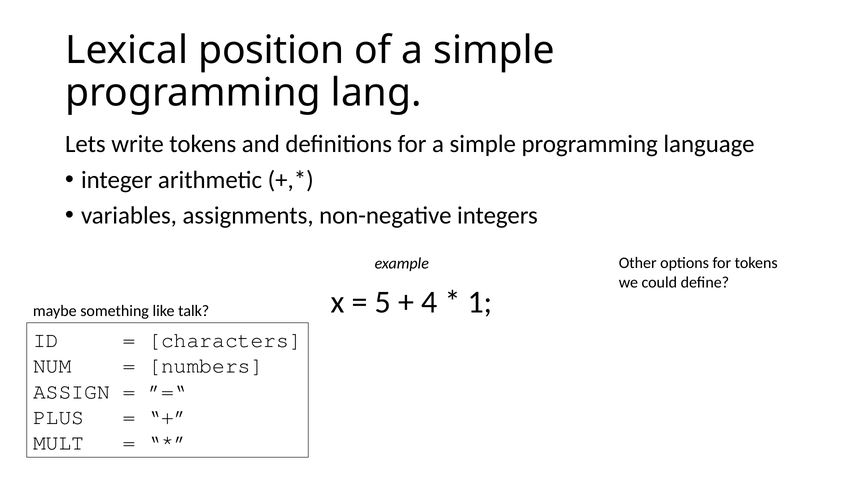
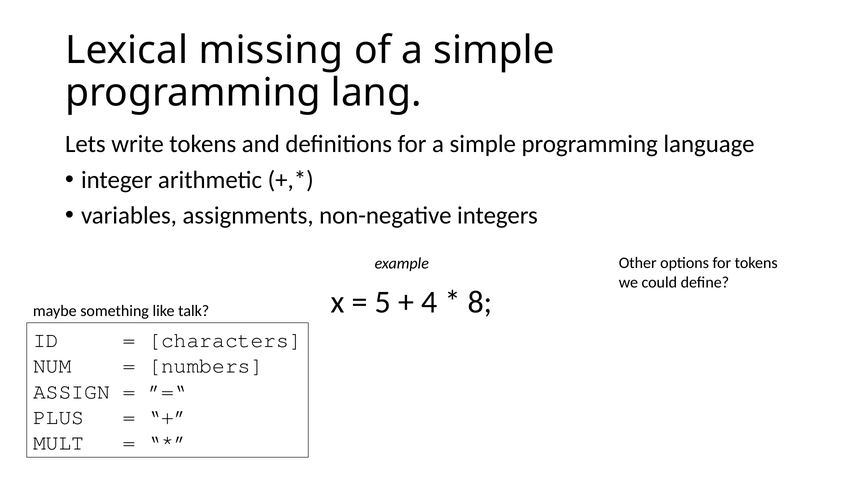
position: position -> missing
1: 1 -> 8
